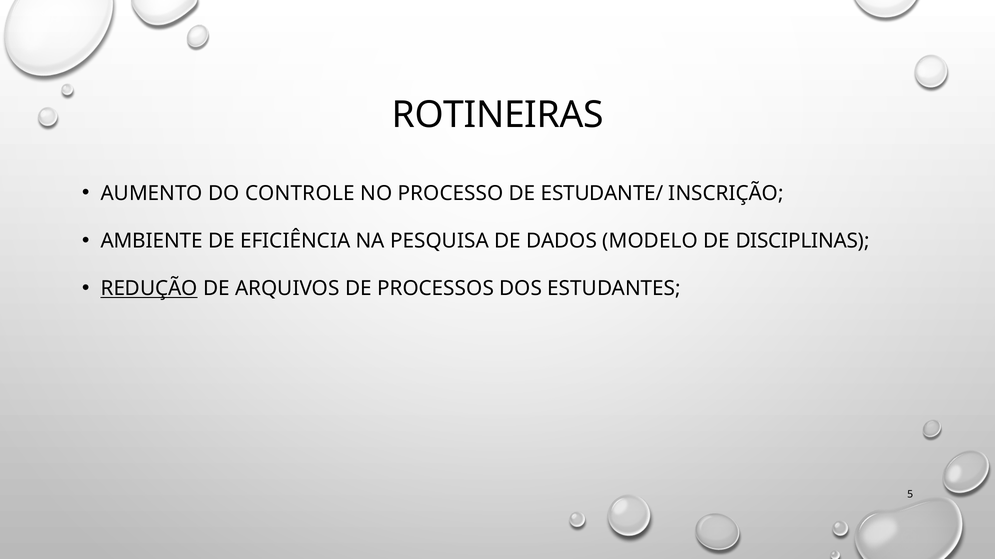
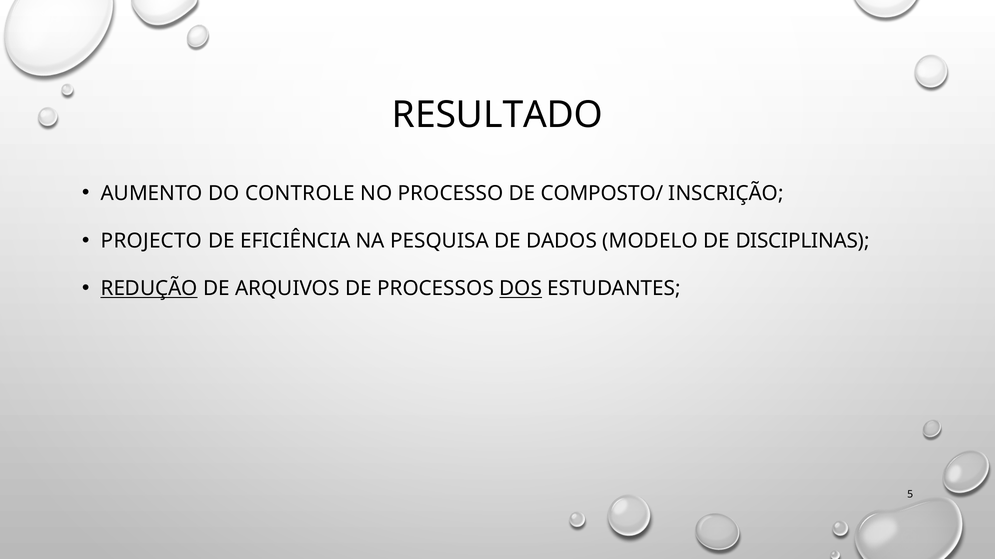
ROTINEIRAS: ROTINEIRAS -> RESULTADO
ESTUDANTE/: ESTUDANTE/ -> COMPOSTO/
AMBIENTE: AMBIENTE -> PROJECTO
DOS underline: none -> present
